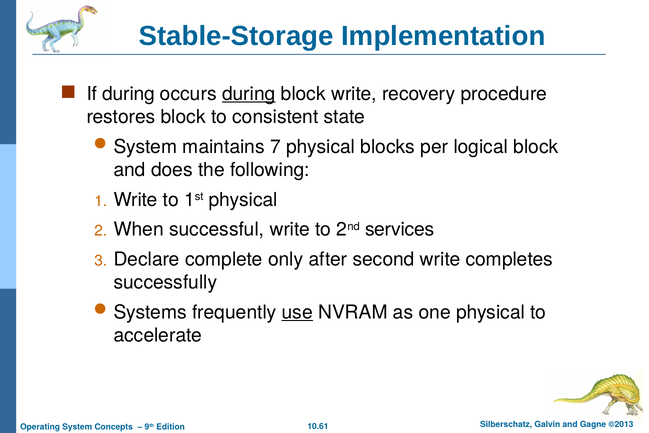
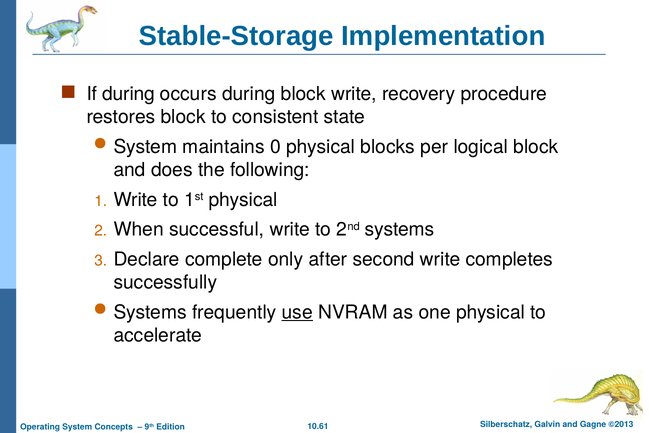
during at (249, 94) underline: present -> none
7: 7 -> 0
2nd services: services -> systems
